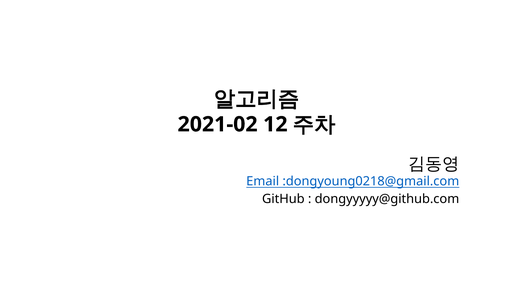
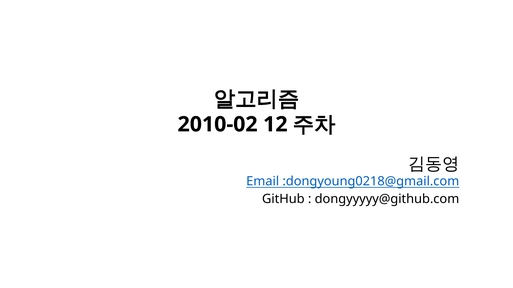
2021-02: 2021-02 -> 2010-02
